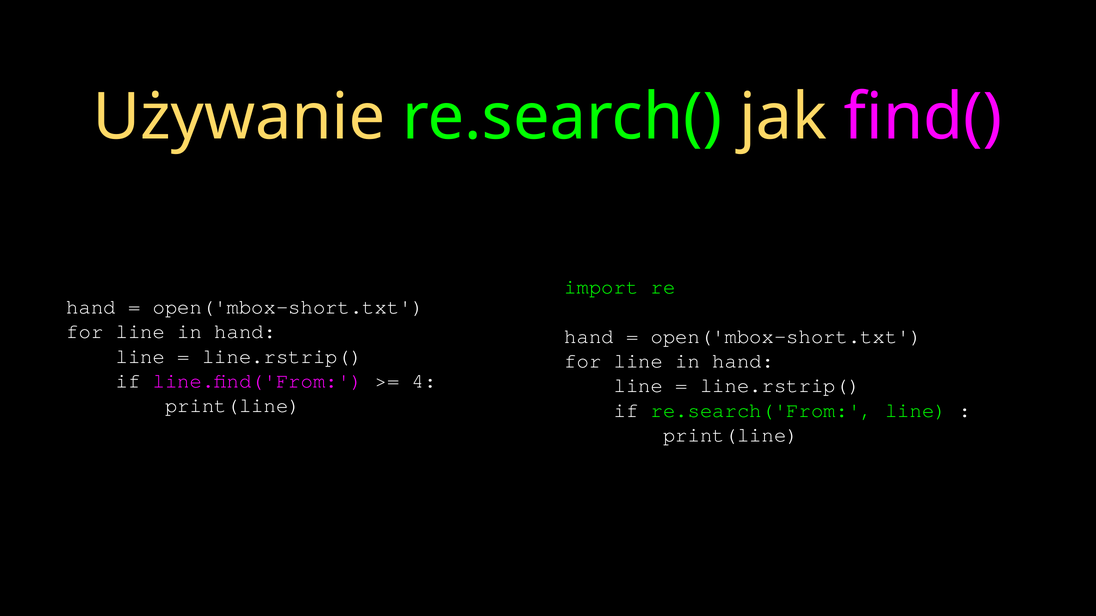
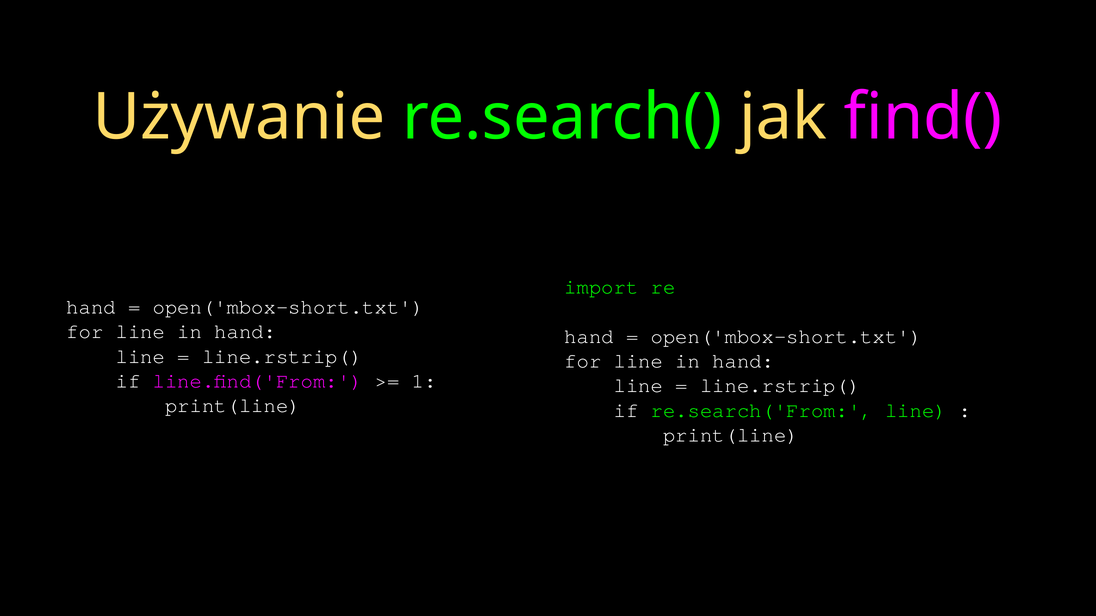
4: 4 -> 1
